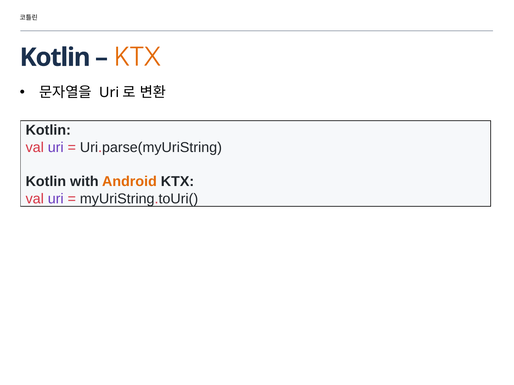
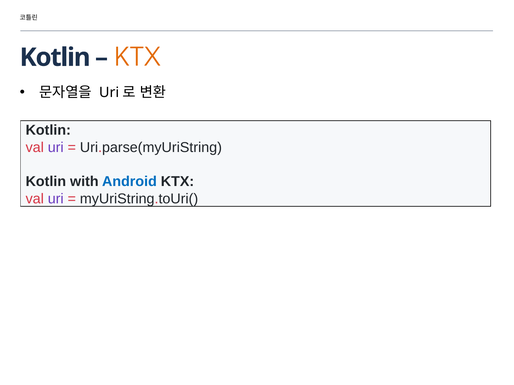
Android colour: orange -> blue
